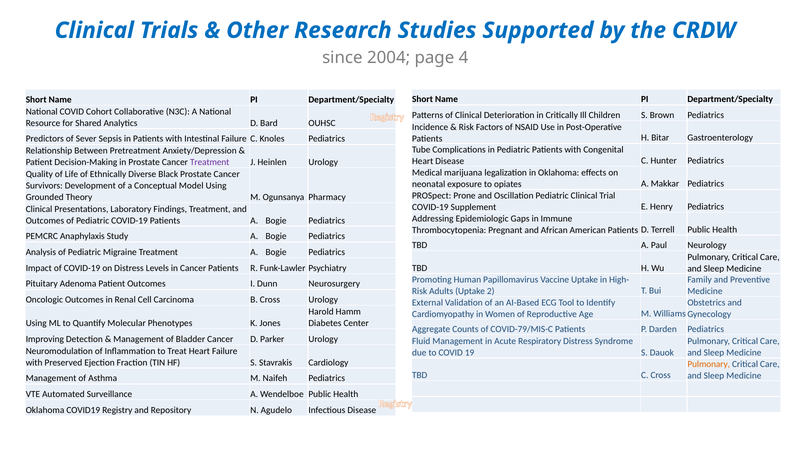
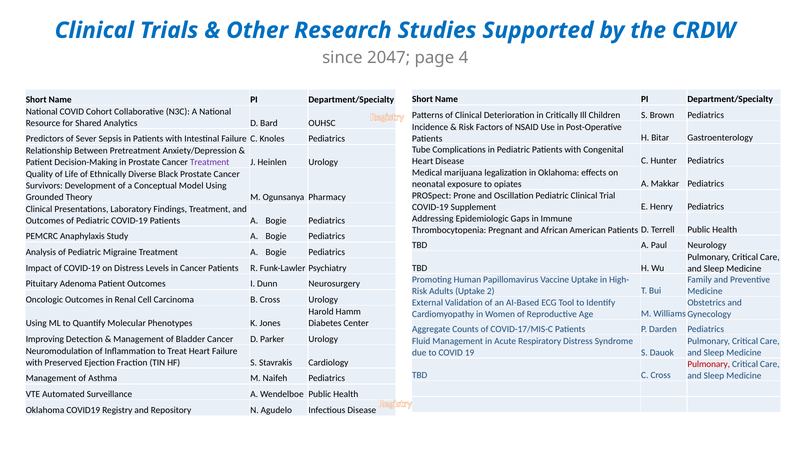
2004: 2004 -> 2047
COVID-79/MIS-C: COVID-79/MIS-C -> COVID-17/MIS-C
Pulmonary at (709, 364) colour: orange -> red
